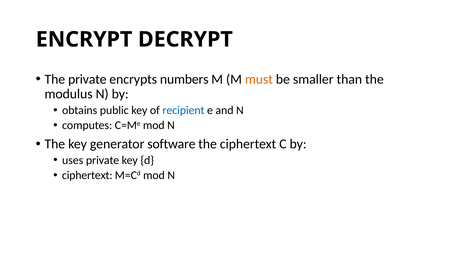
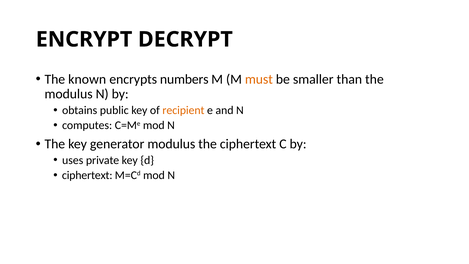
The private: private -> known
recipient colour: blue -> orange
generator software: software -> modulus
